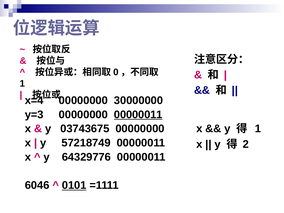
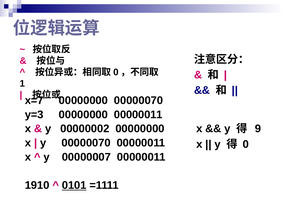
x=4: x=4 -> x=7
00000000 30000000: 30000000 -> 00000070
00000011 at (138, 115) underline: present -> none
03743675: 03743675 -> 00000002
1 at (258, 129): 1 -> 9
y 57218749: 57218749 -> 00000070
2: 2 -> 0
64329776: 64329776 -> 00000007
6046: 6046 -> 1910
